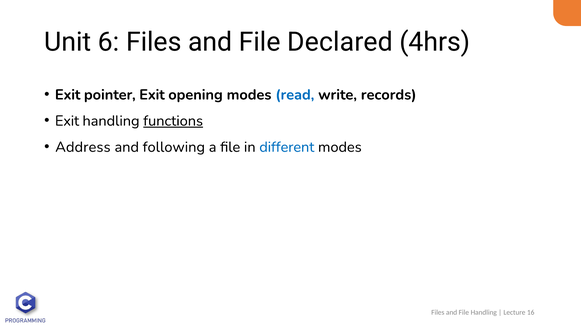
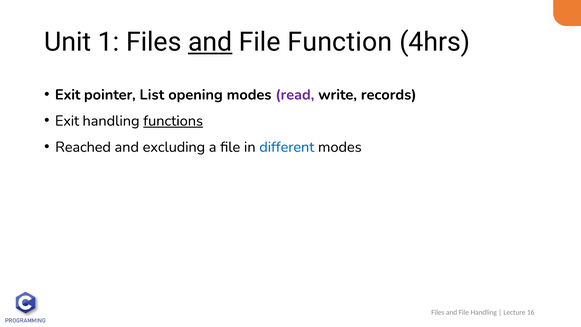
6: 6 -> 1
and at (210, 42) underline: none -> present
Declared: Declared -> Function
pointer Exit: Exit -> List
read colour: blue -> purple
Address: Address -> Reached
following: following -> excluding
